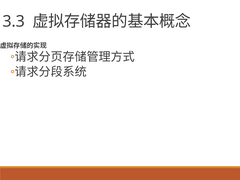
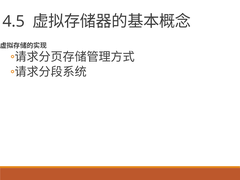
3.3: 3.3 -> 4.5
